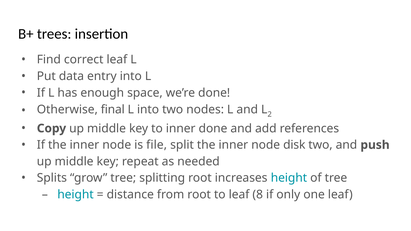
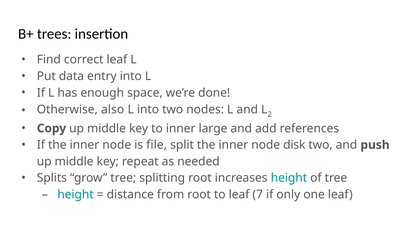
final: final -> also
inner done: done -> large
8: 8 -> 7
